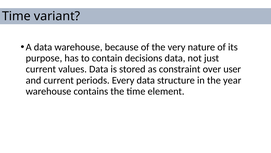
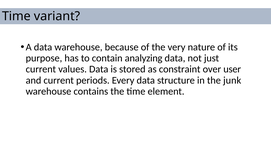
decisions: decisions -> analyzing
year: year -> junk
